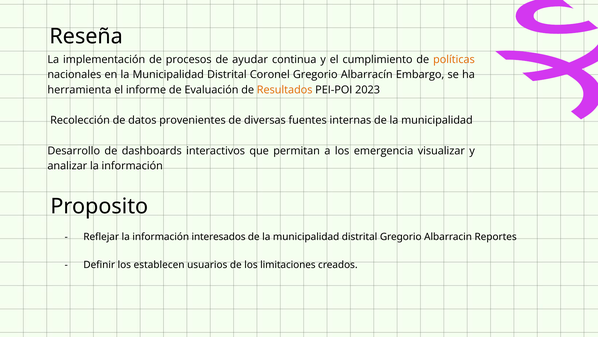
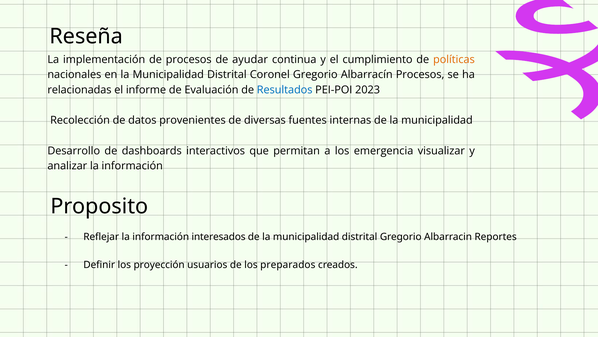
Albarracín Embargo: Embargo -> Procesos
herramienta: herramienta -> relacionadas
Resultados colour: orange -> blue
establecen: establecen -> proyección
limitaciones: limitaciones -> preparados
